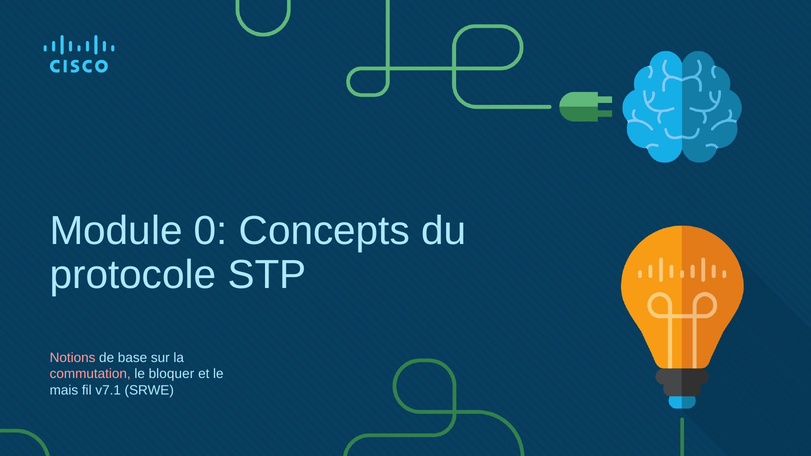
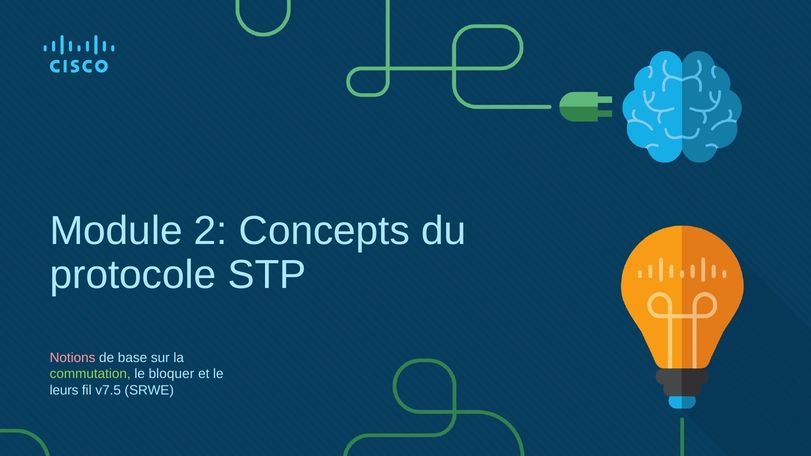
0: 0 -> 2
commutation colour: pink -> light green
mais: mais -> leurs
v7.1: v7.1 -> v7.5
